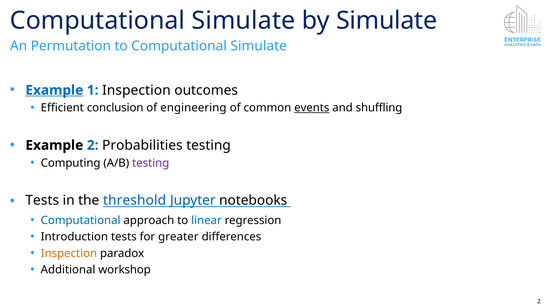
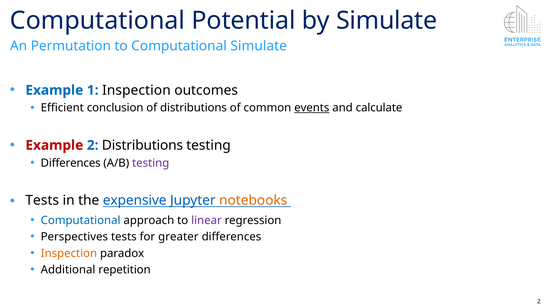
Simulate at (243, 21): Simulate -> Potential
Example at (54, 90) underline: present -> none
of engineering: engineering -> distributions
shuffling: shuffling -> calculate
Example at (54, 146) colour: black -> red
2 Probabilities: Probabilities -> Distributions
Computing at (71, 163): Computing -> Differences
threshold: threshold -> expensive
notebooks colour: black -> orange
linear colour: blue -> purple
Introduction: Introduction -> Perspectives
workshop: workshop -> repetition
